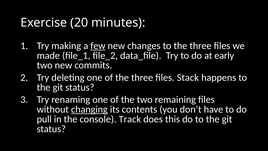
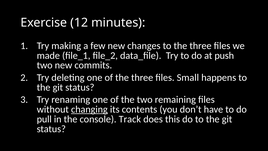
20: 20 -> 12
few underline: present -> none
early: early -> push
Stack: Stack -> Small
